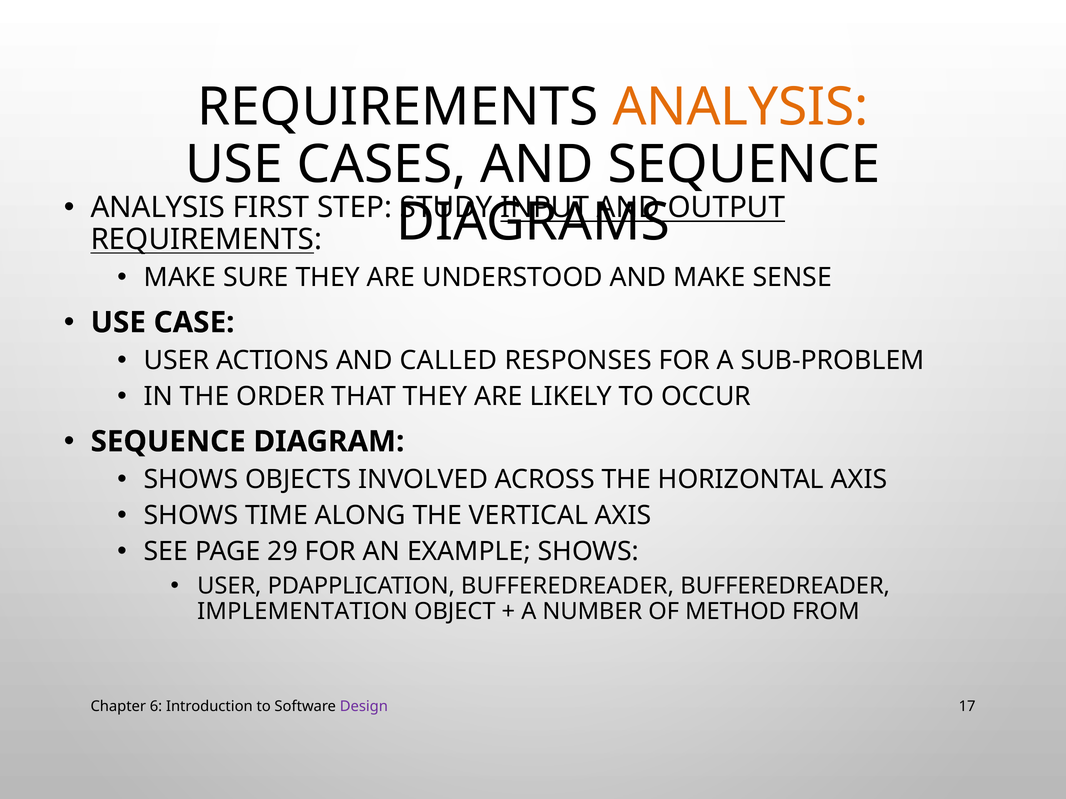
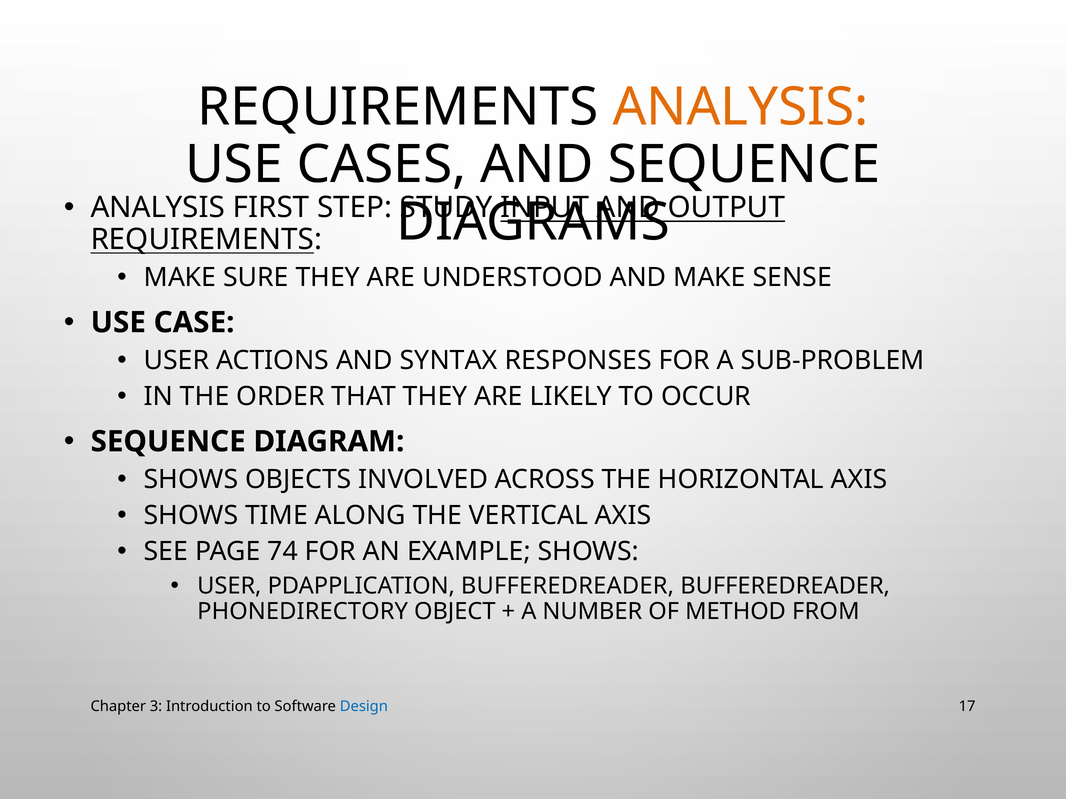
CALLED: CALLED -> SYNTAX
29: 29 -> 74
IMPLEMENTATION: IMPLEMENTATION -> PHONEDIRECTORY
6: 6 -> 3
Design colour: purple -> blue
